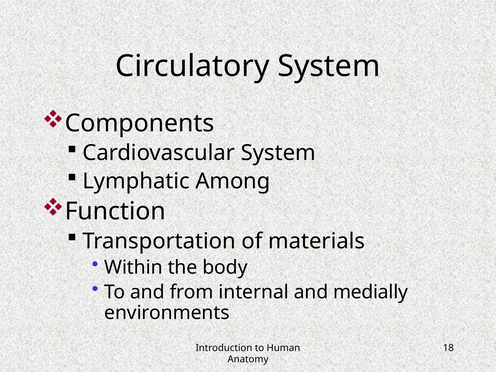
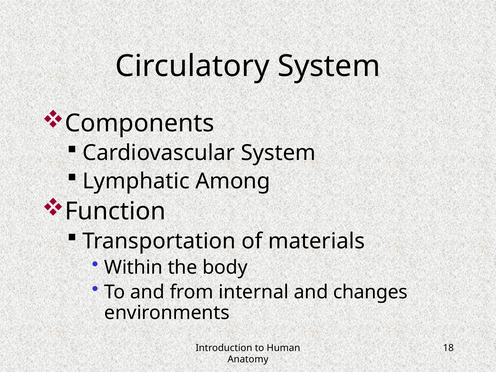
medially: medially -> changes
